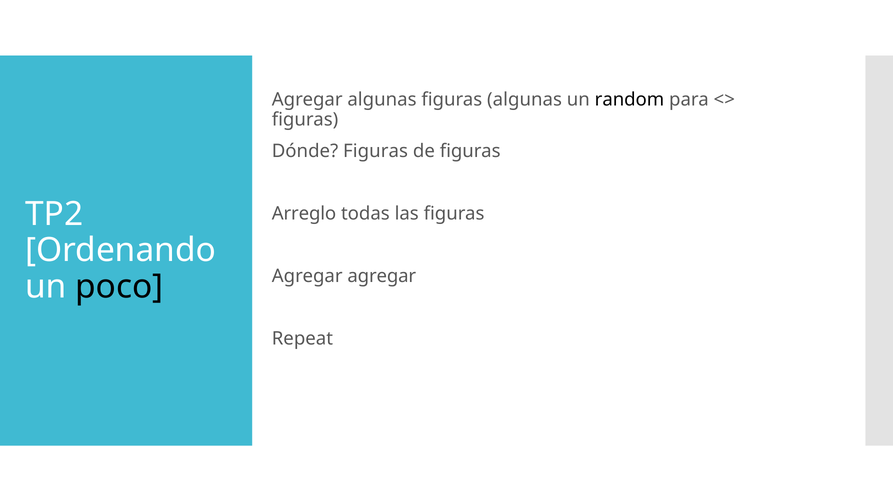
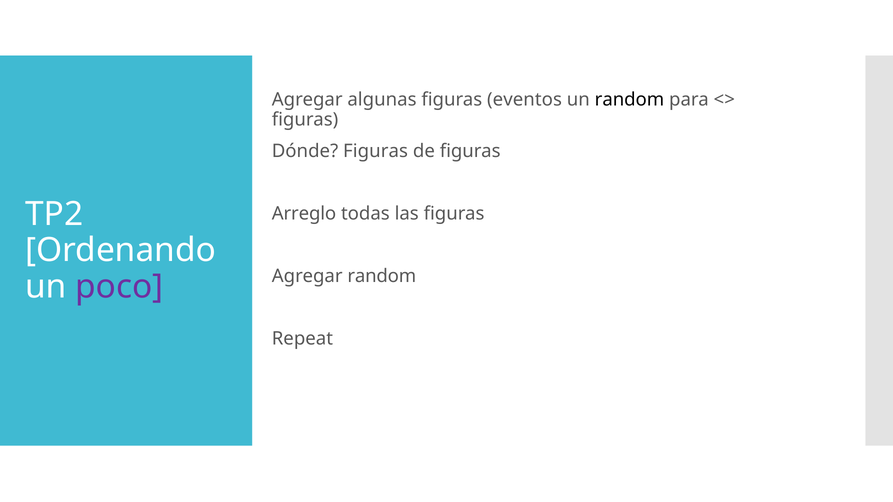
figuras algunas: algunas -> eventos
Agregar agregar: agregar -> random
poco colour: black -> purple
